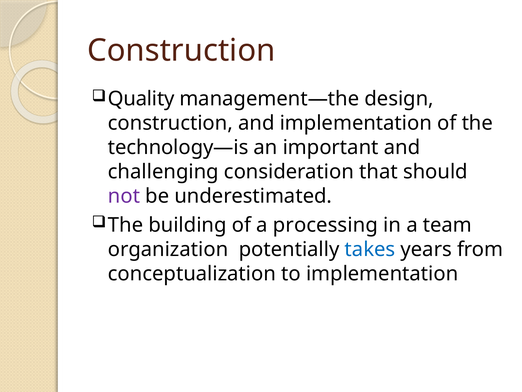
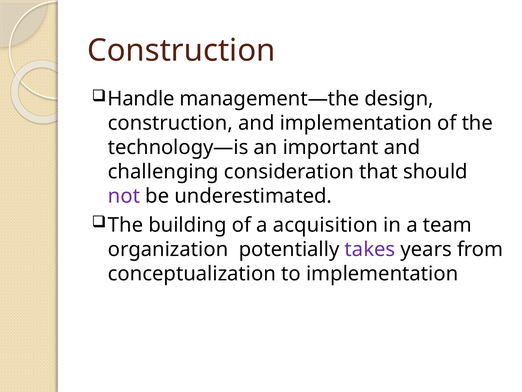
Quality: Quality -> Handle
processing: processing -> acquisition
takes colour: blue -> purple
